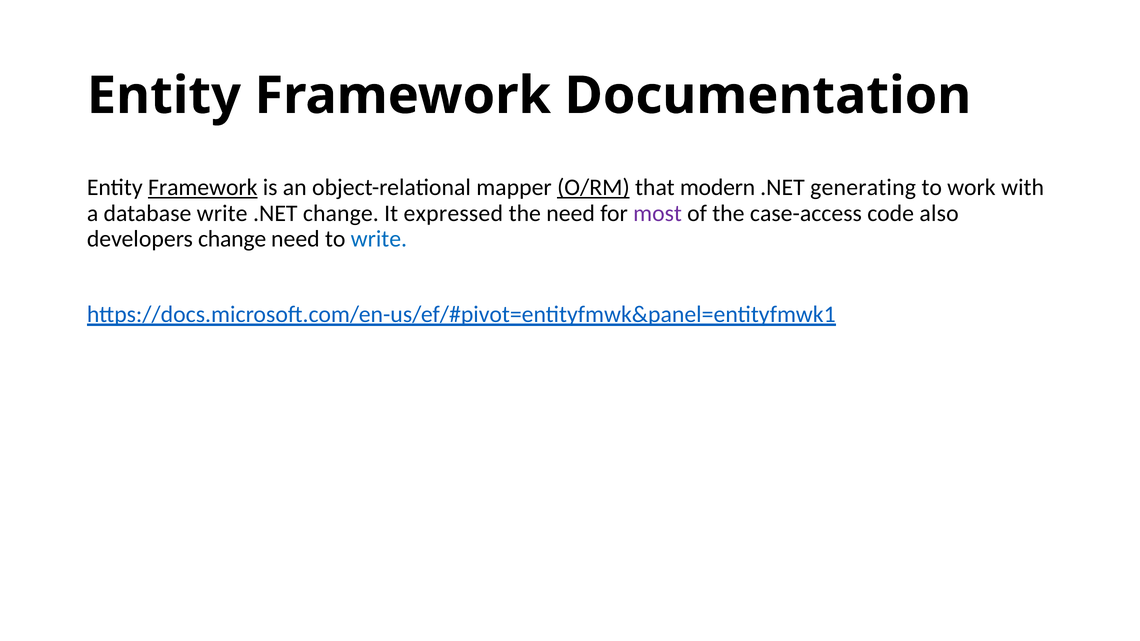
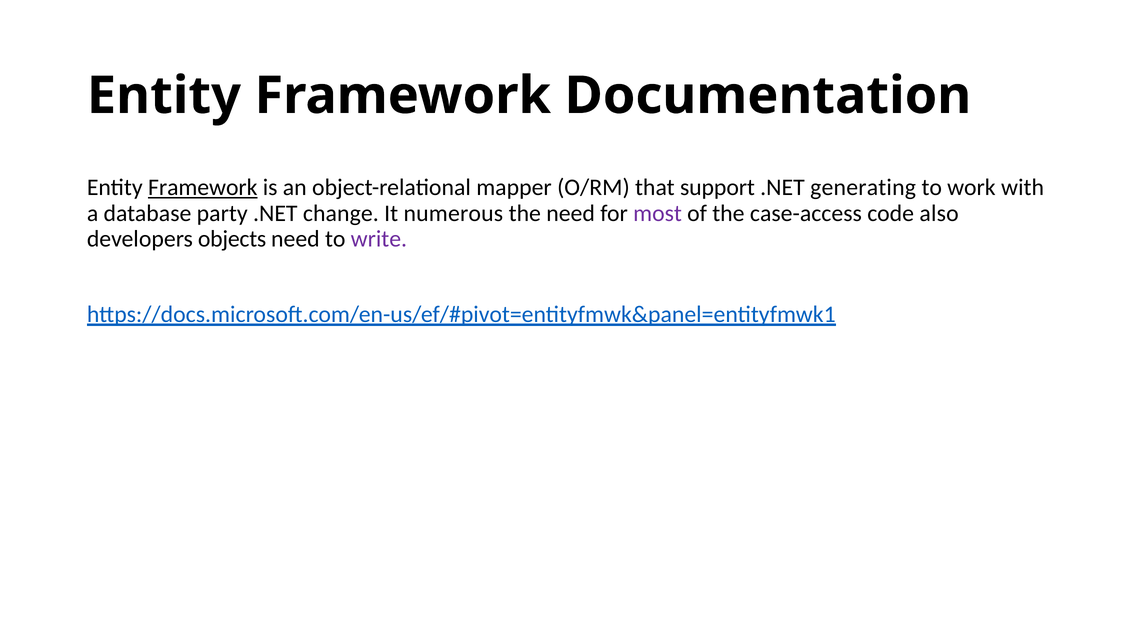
O/RM underline: present -> none
modern: modern -> support
database write: write -> party
expressed: expressed -> numerous
developers change: change -> objects
write at (379, 239) colour: blue -> purple
